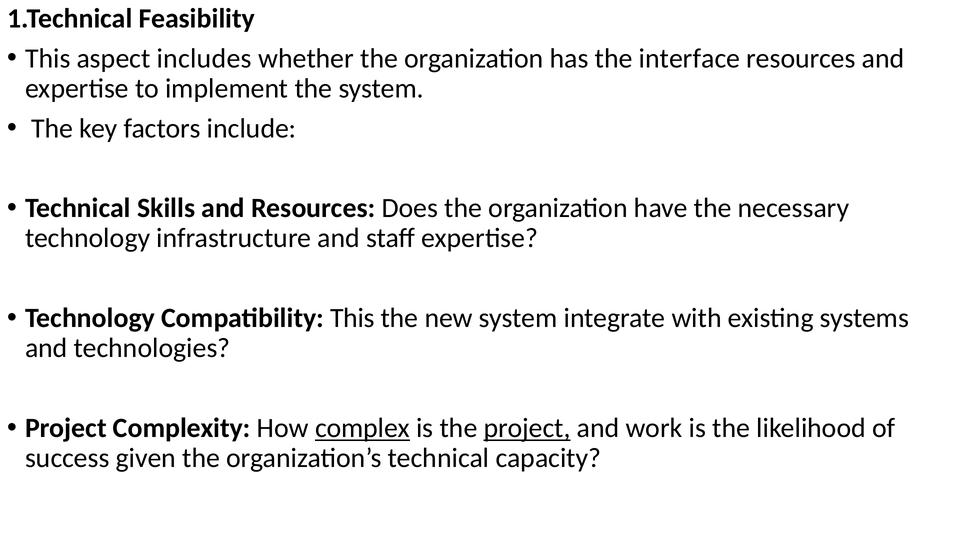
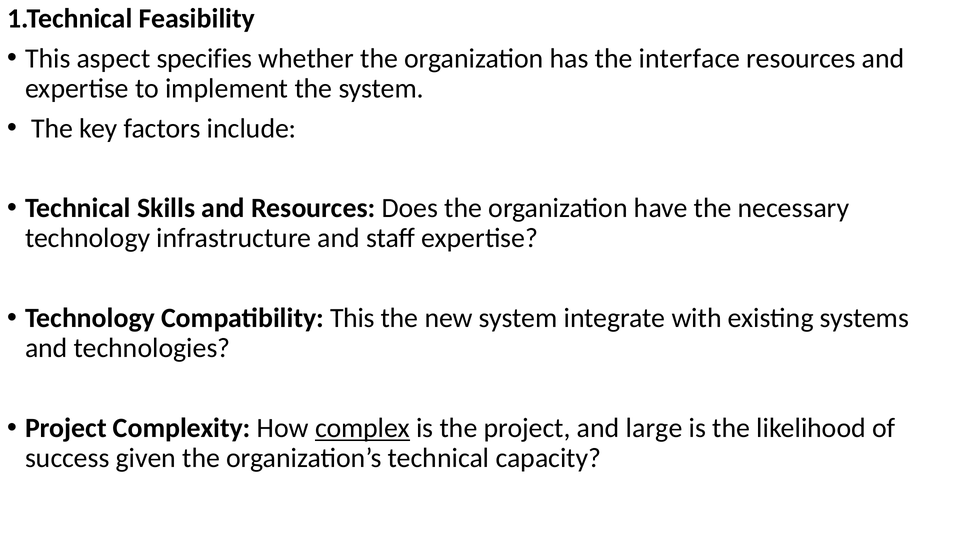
includes: includes -> specifies
project at (527, 428) underline: present -> none
work: work -> large
